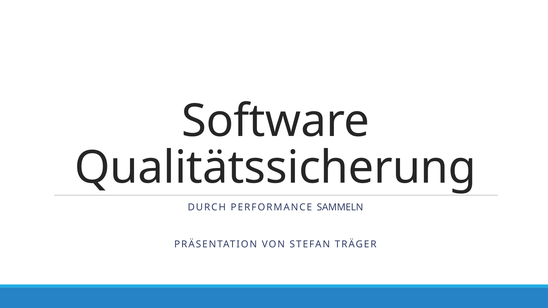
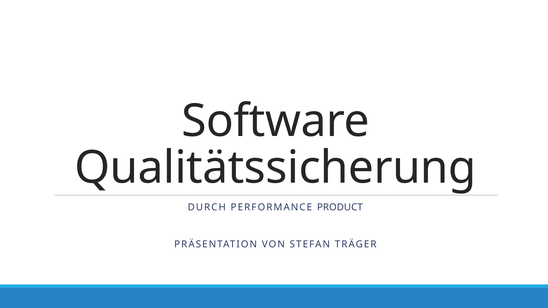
SAMMELN: SAMMELN -> PRODUCT
